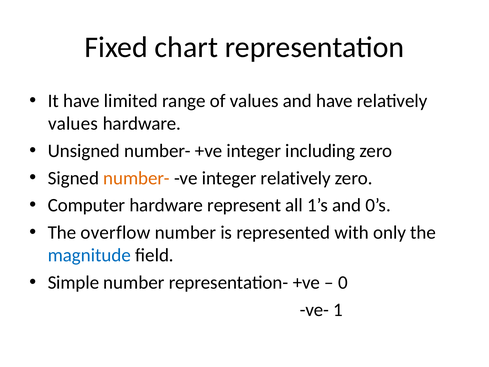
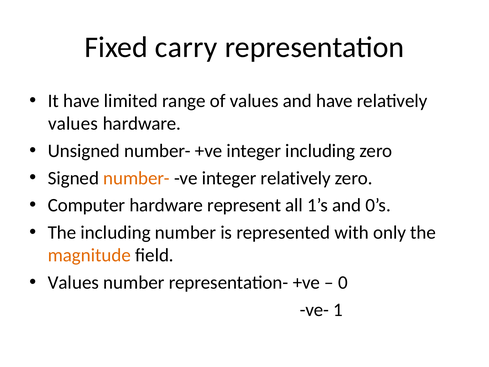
chart: chart -> carry
The overflow: overflow -> including
magnitude colour: blue -> orange
Simple at (73, 282): Simple -> Values
